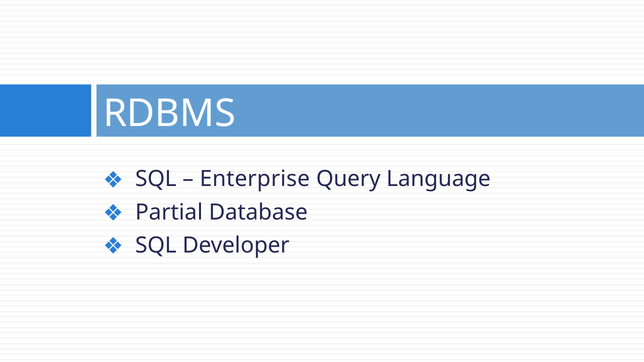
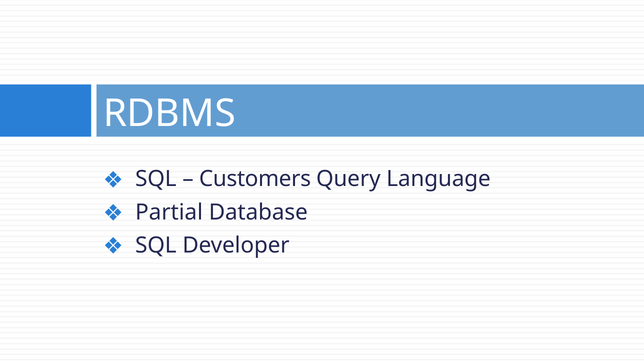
Enterprise: Enterprise -> Customers
